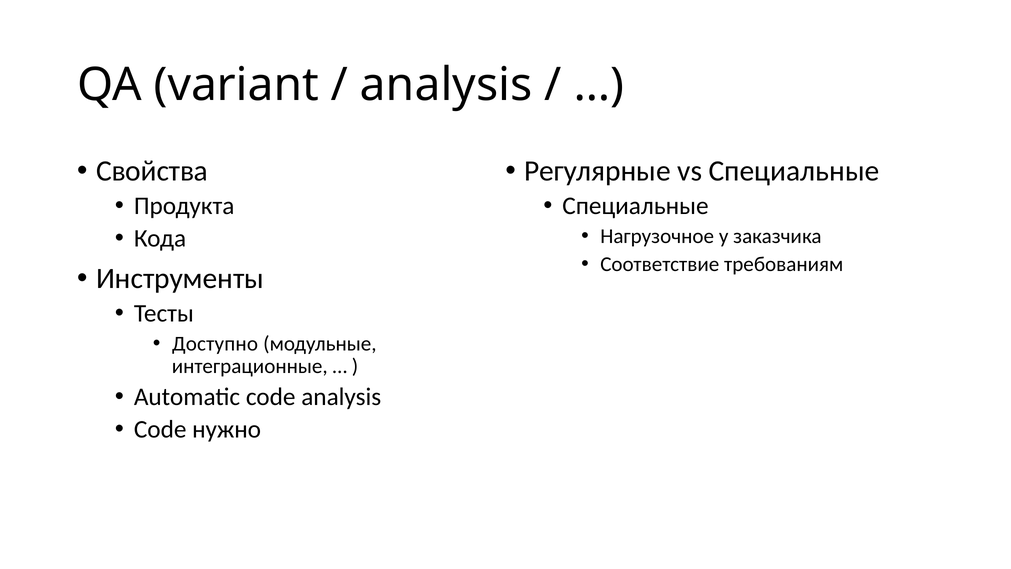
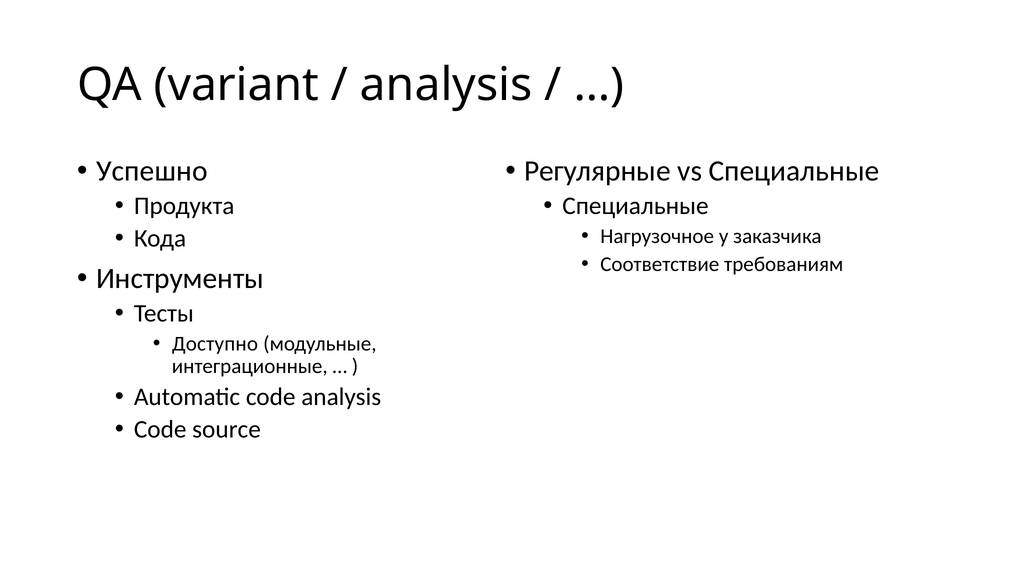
Свойства: Свойства -> Успешно
нужно: нужно -> source
